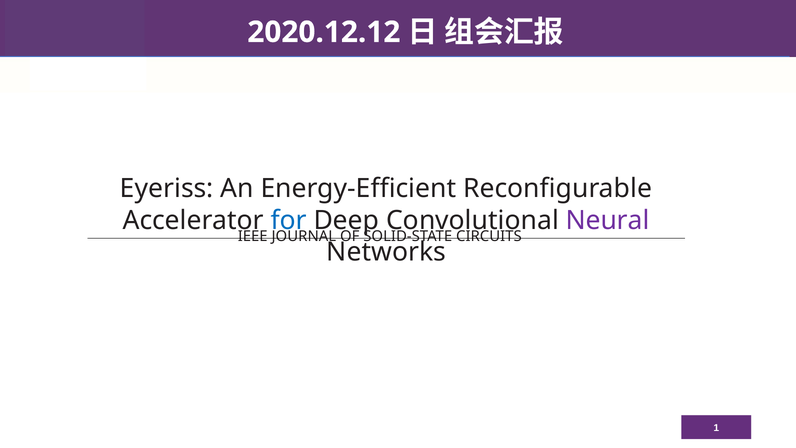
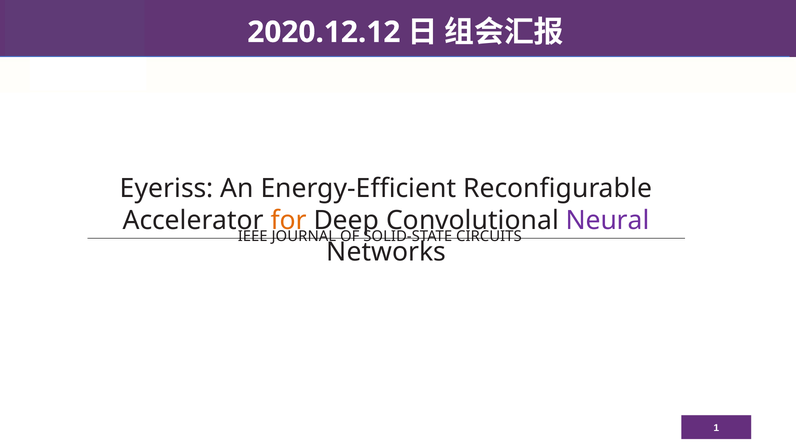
for colour: blue -> orange
